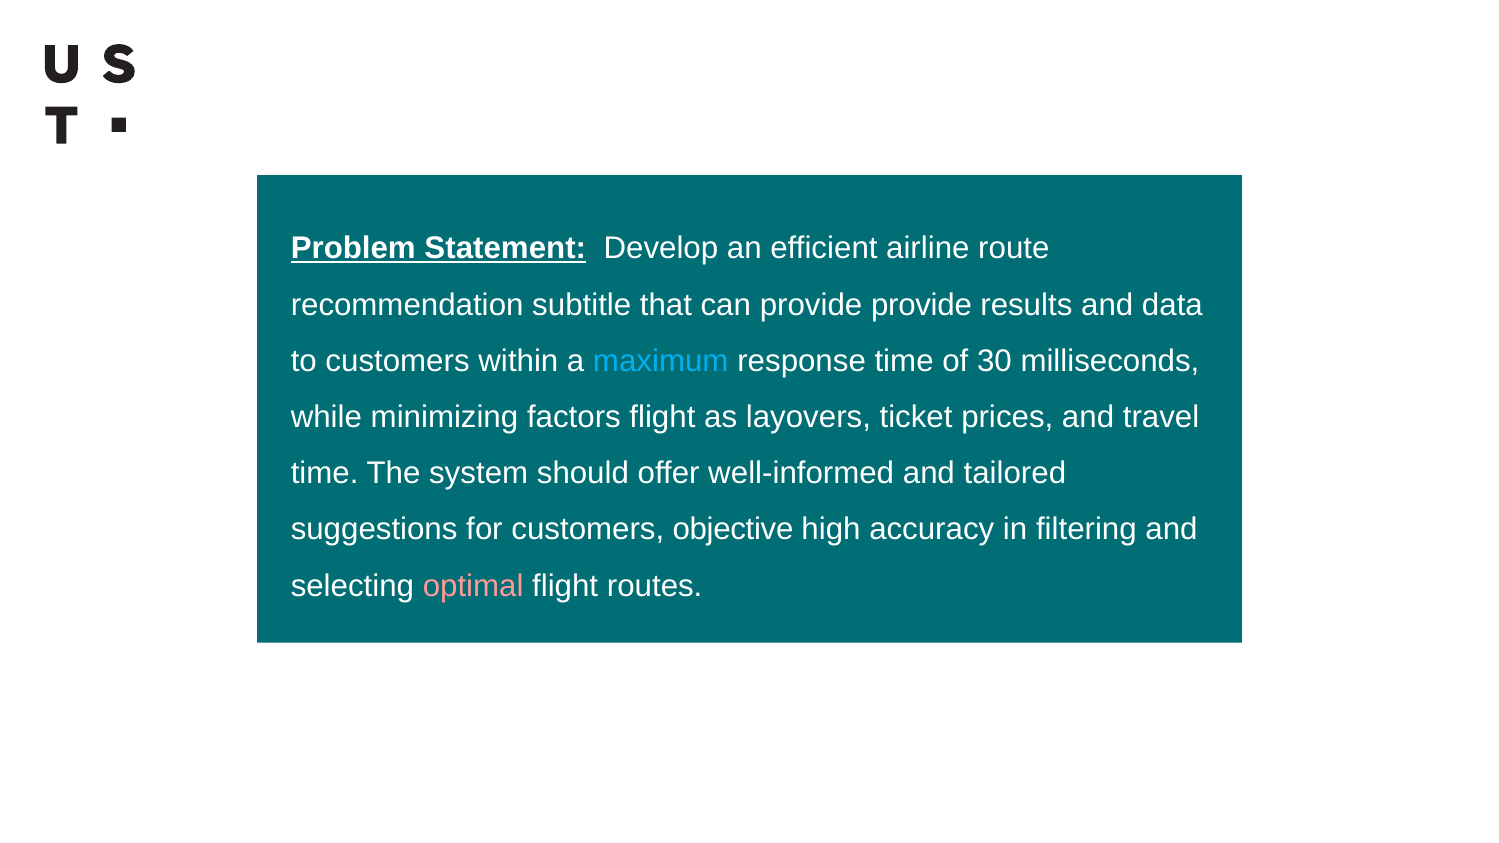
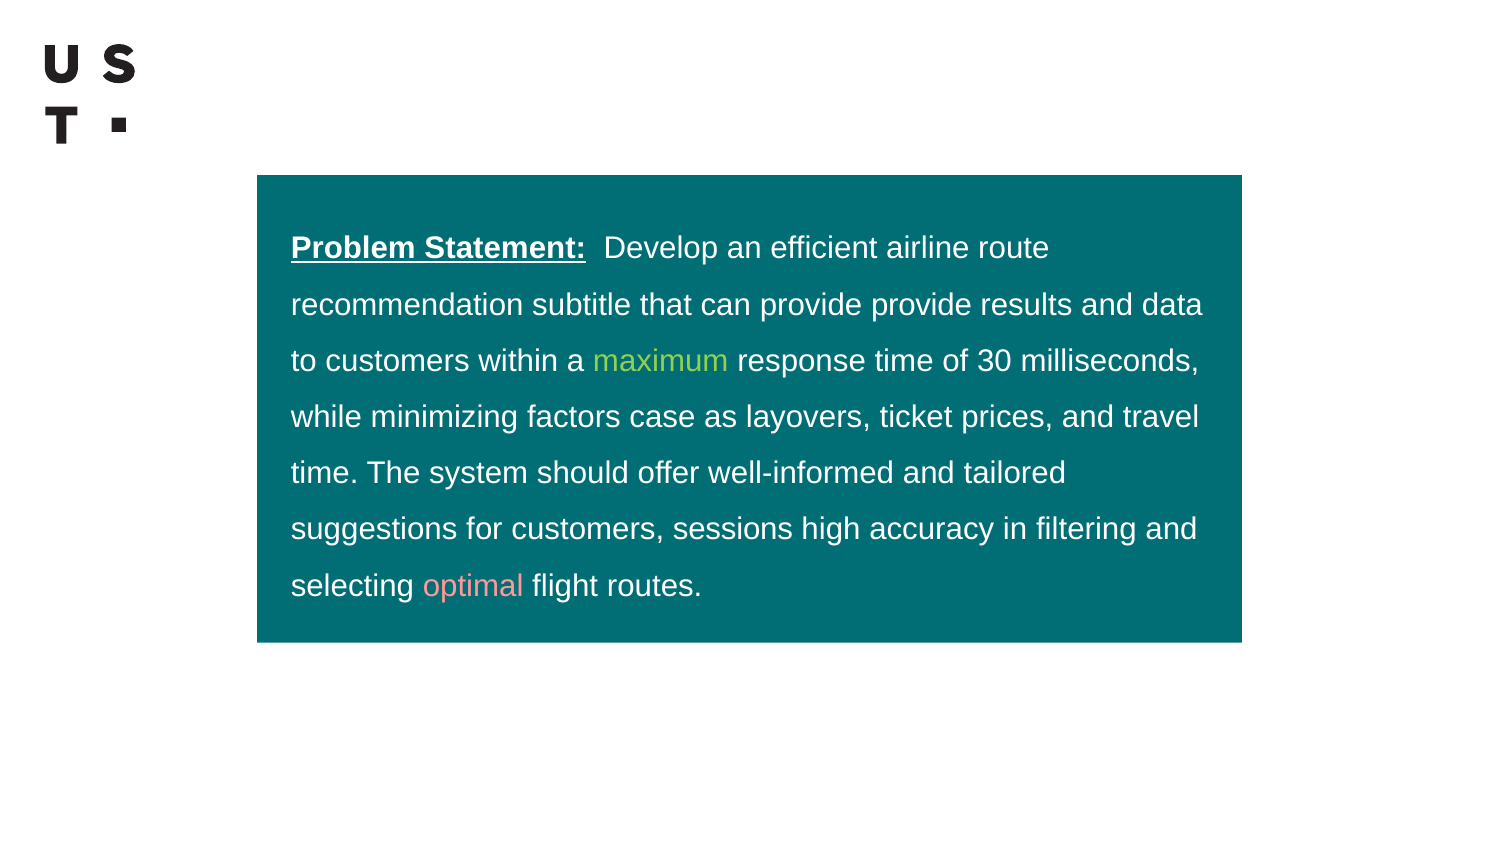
maximum colour: light blue -> light green
factors flight: flight -> case
objective: objective -> sessions
